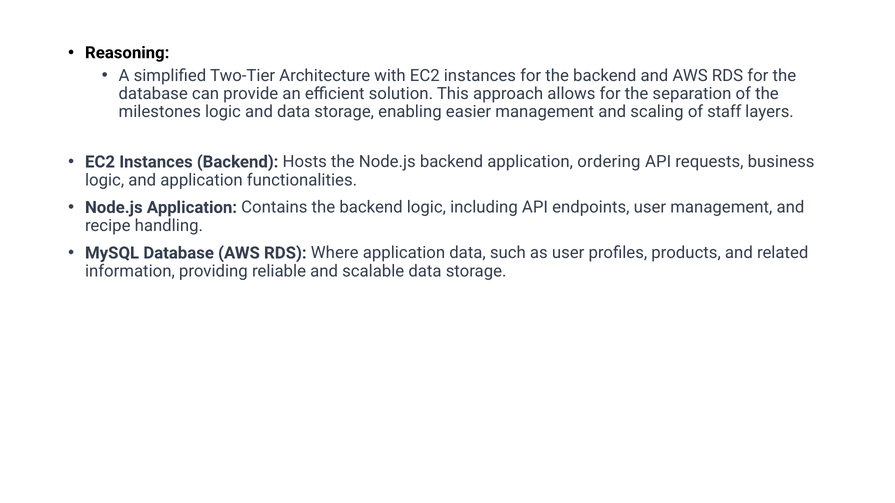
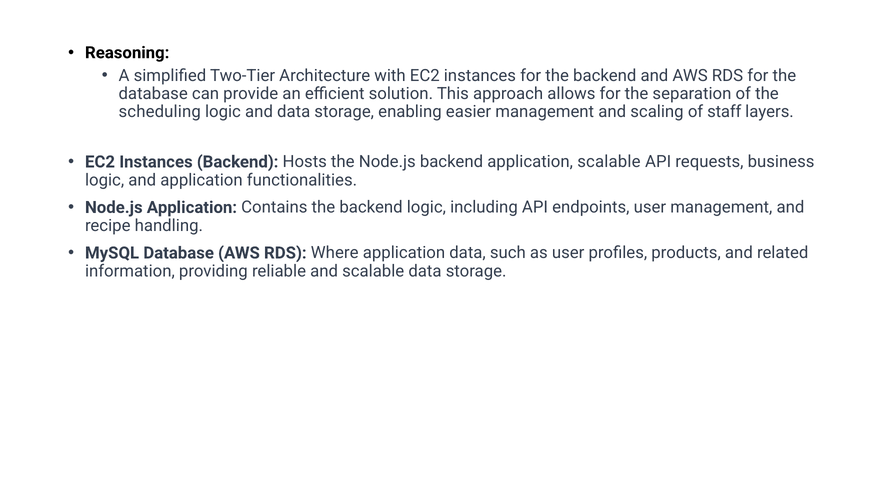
milestones: milestones -> scheduling
application ordering: ordering -> scalable
